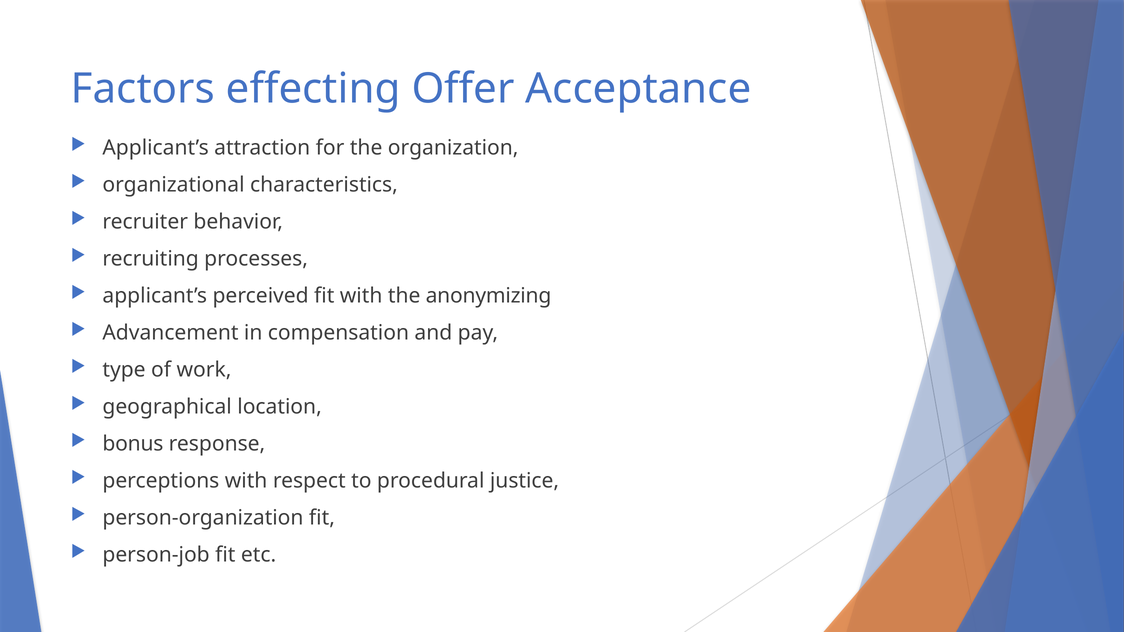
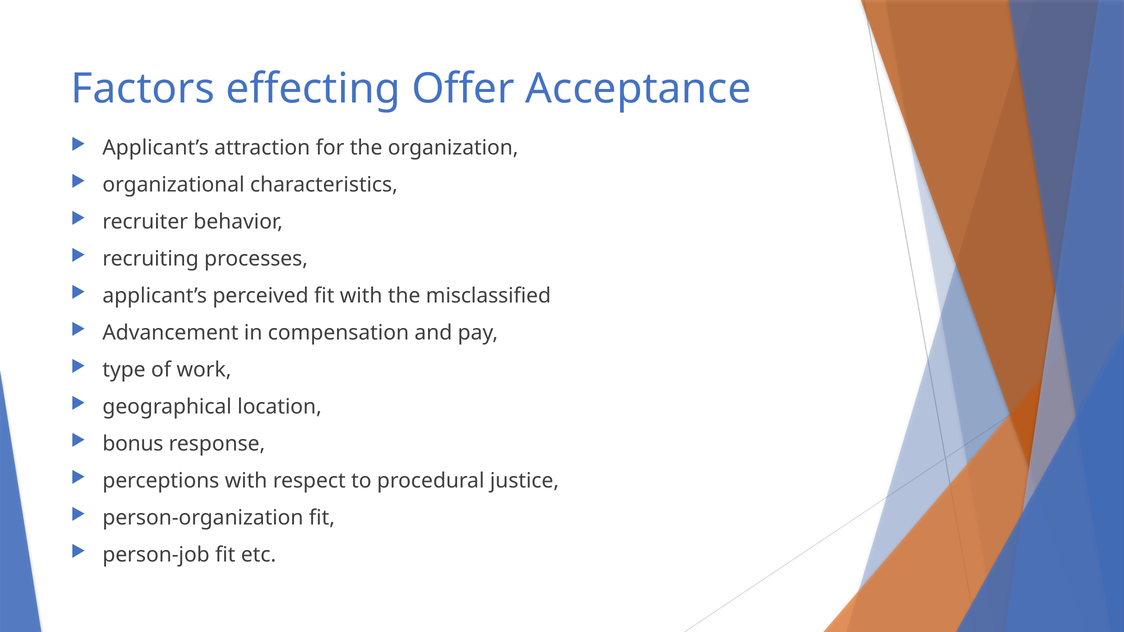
anonymizing: anonymizing -> misclassified
